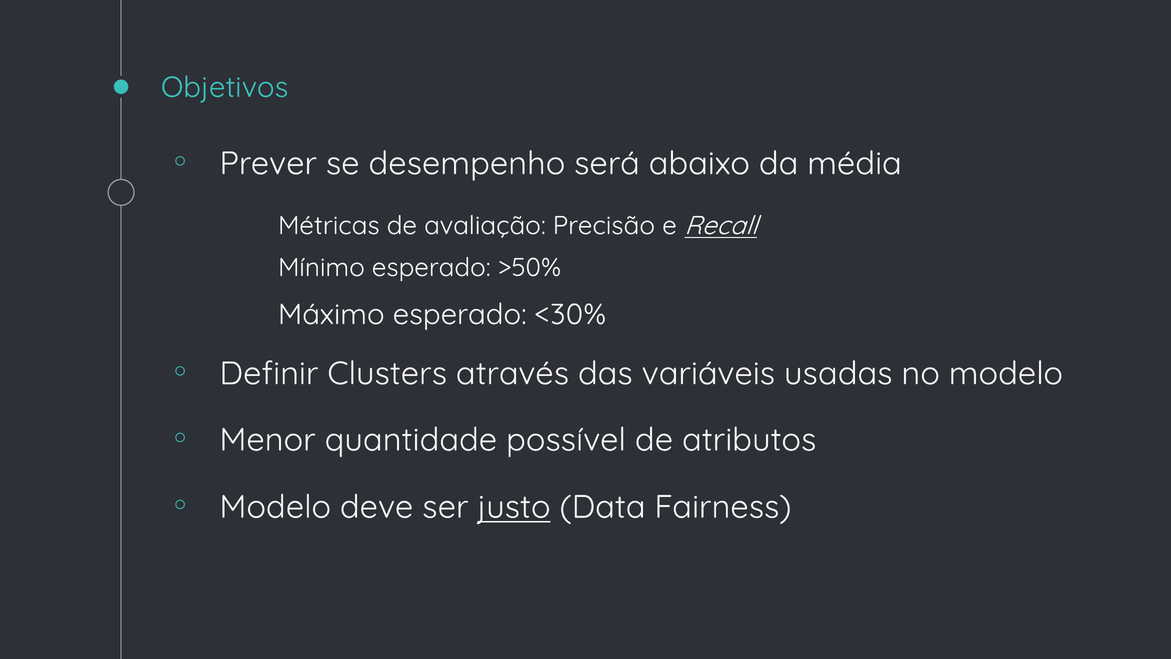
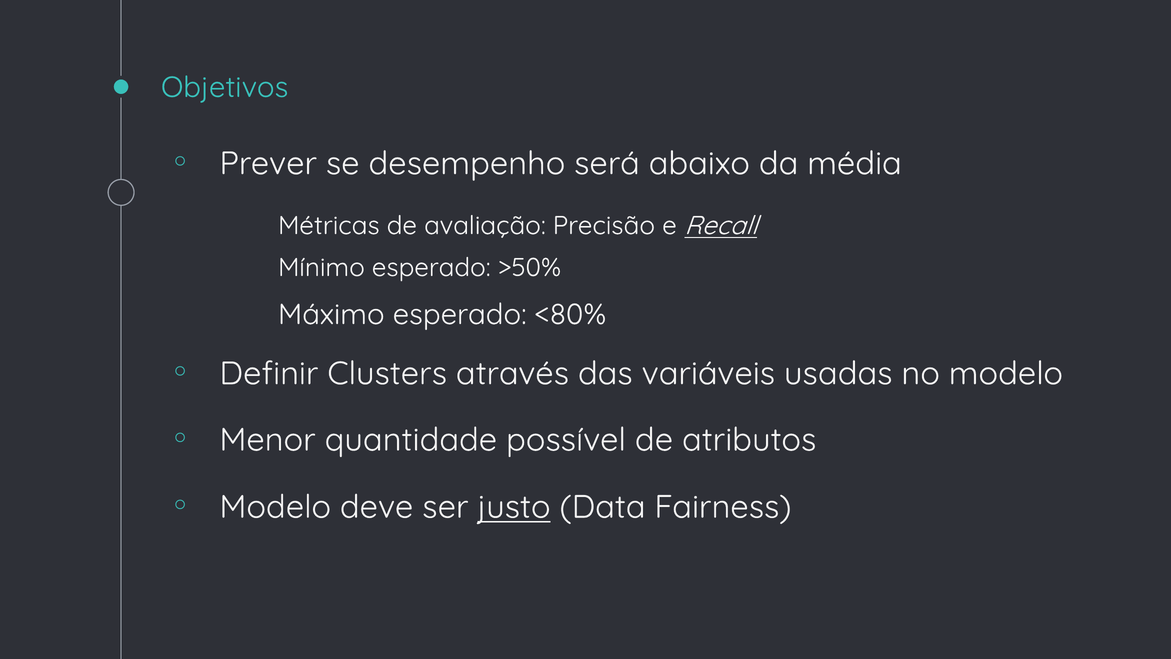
<30%: <30% -> <80%
